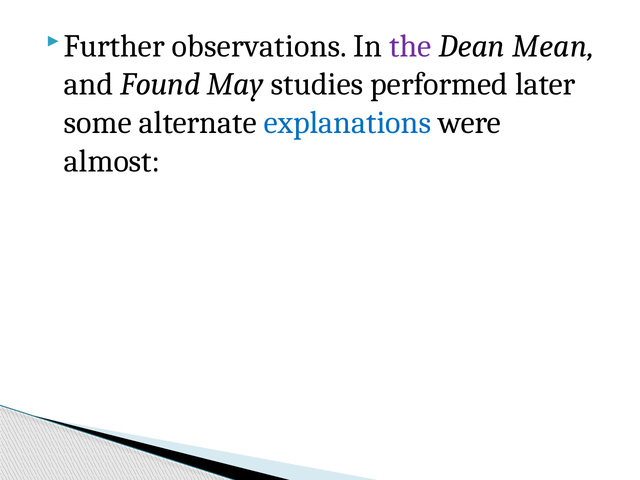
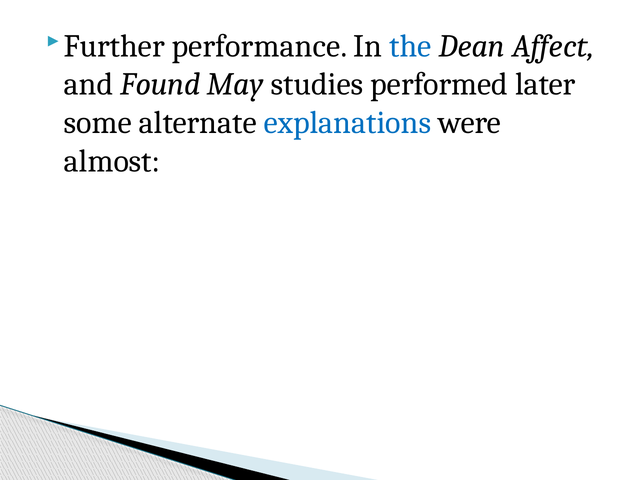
observations: observations -> performance
the colour: purple -> blue
Mean: Mean -> Affect
